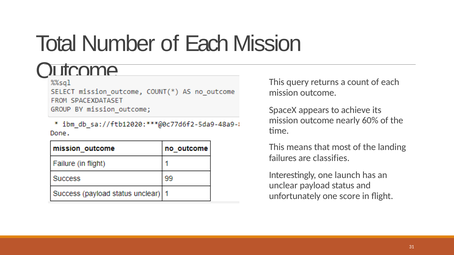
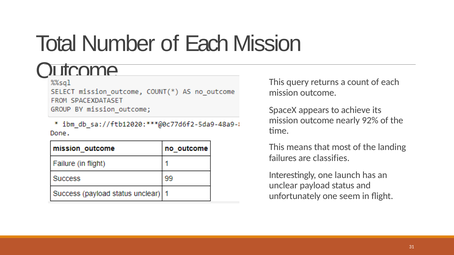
60%: 60% -> 92%
score: score -> seem
